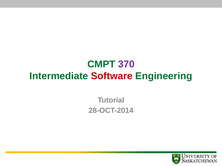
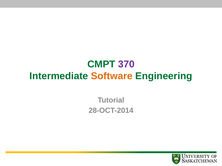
Software colour: red -> orange
